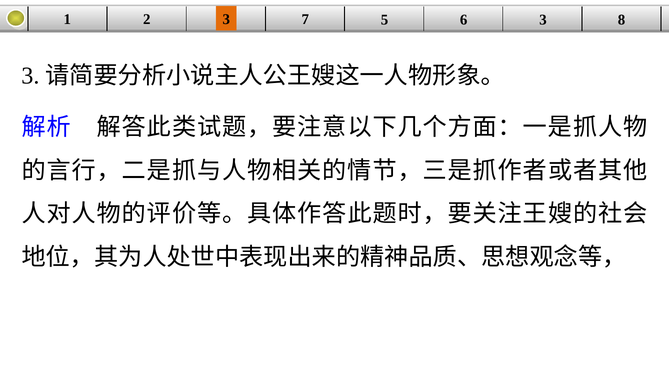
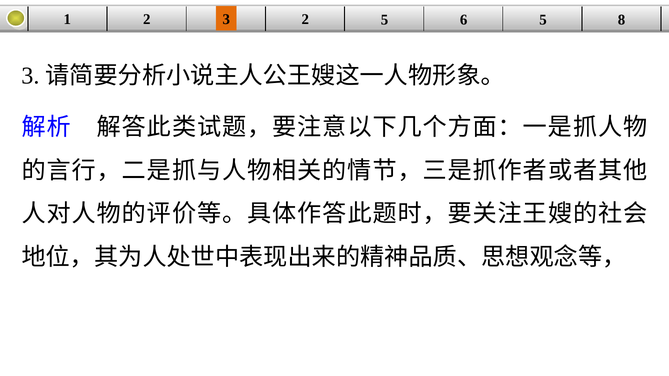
3 7: 7 -> 2
6 3: 3 -> 5
